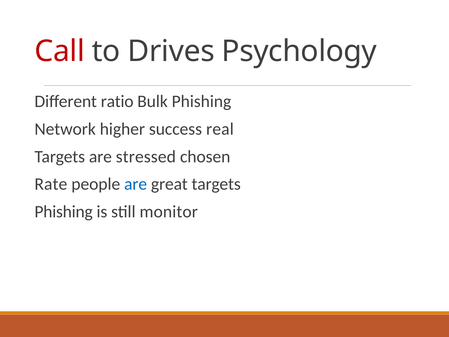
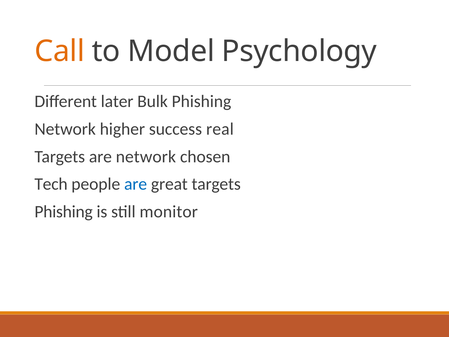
Call colour: red -> orange
Drives: Drives -> Model
ratio: ratio -> later
are stressed: stressed -> network
Rate: Rate -> Tech
